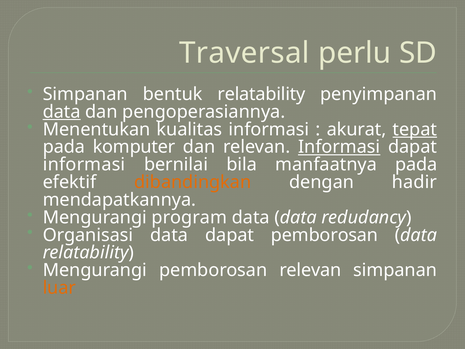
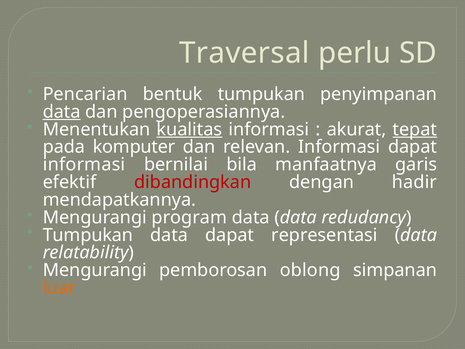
Simpanan at (85, 94): Simpanan -> Pencarian
bentuk relatability: relatability -> tumpukan
kualitas underline: none -> present
Informasi at (339, 147) underline: present -> none
manfaatnya pada: pada -> garis
dibandingkan colour: orange -> red
Organisasi at (88, 235): Organisasi -> Tumpukan
dapat pemborosan: pemborosan -> representasi
pemborosan relevan: relevan -> oblong
